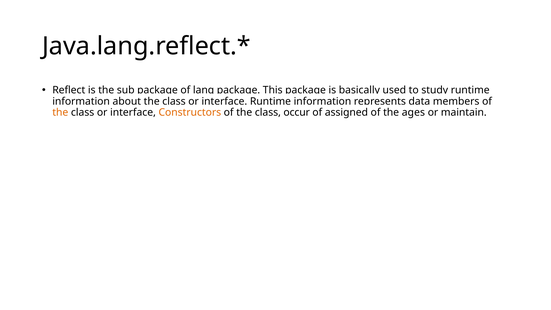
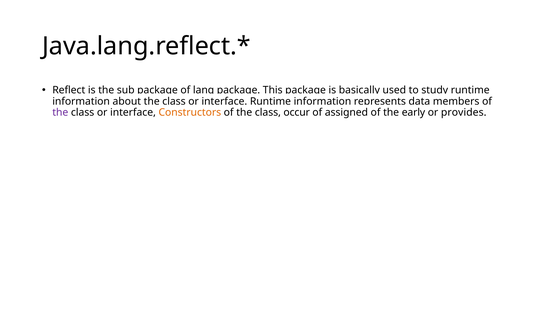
the at (60, 112) colour: orange -> purple
ages: ages -> early
maintain: maintain -> provides
